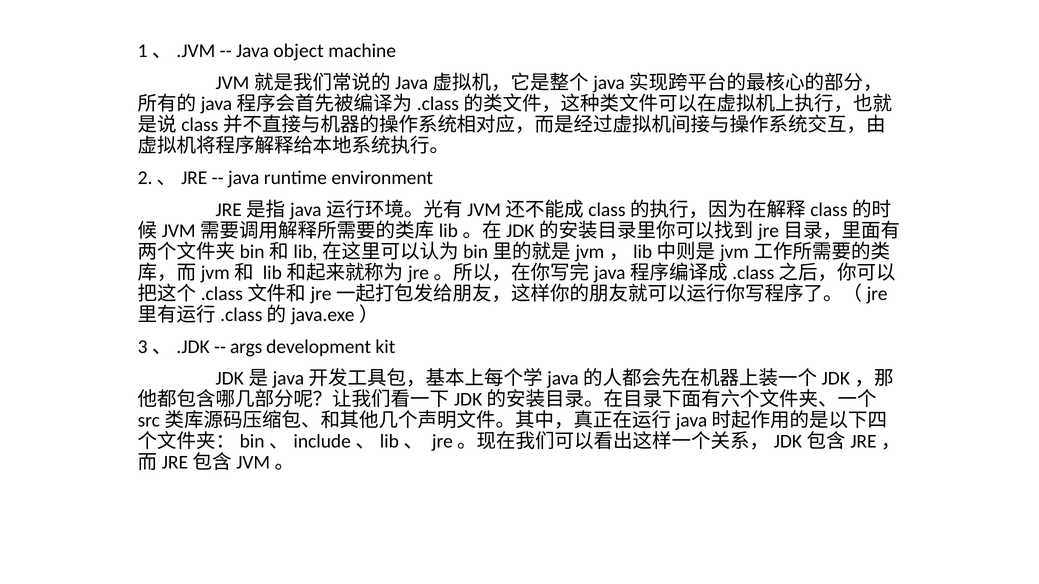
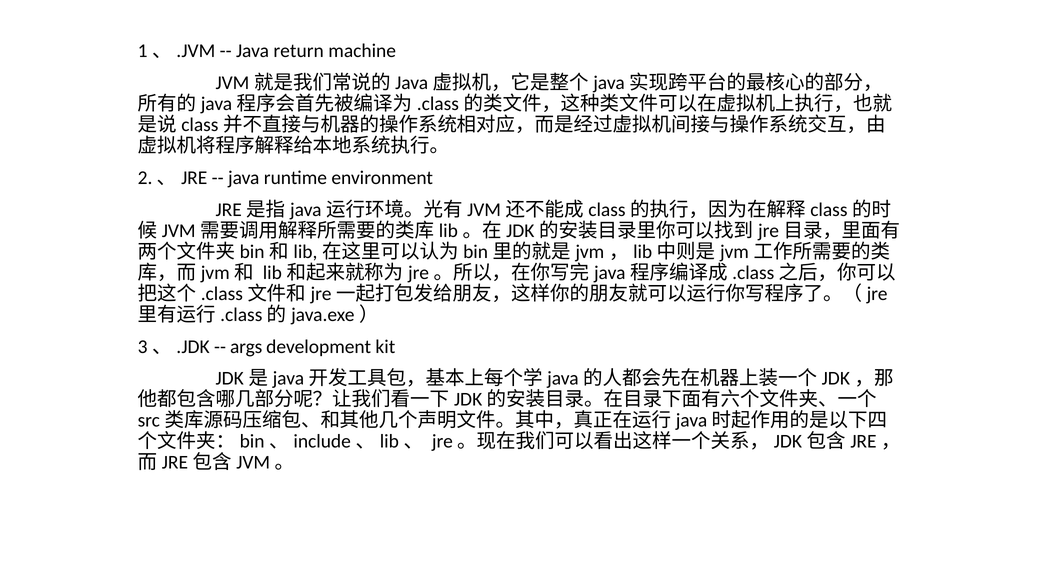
object: object -> return
